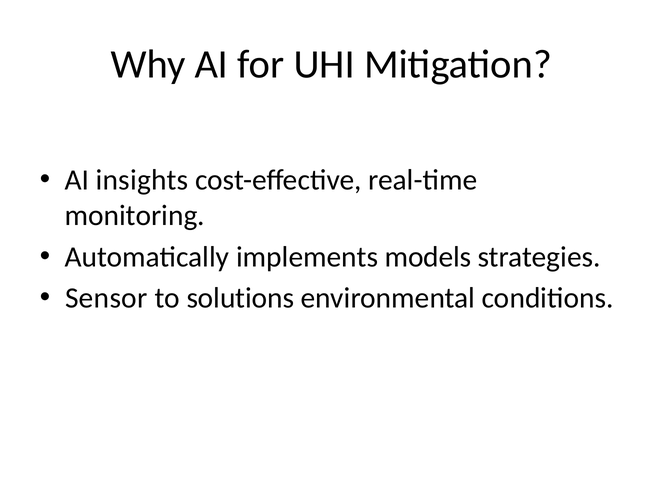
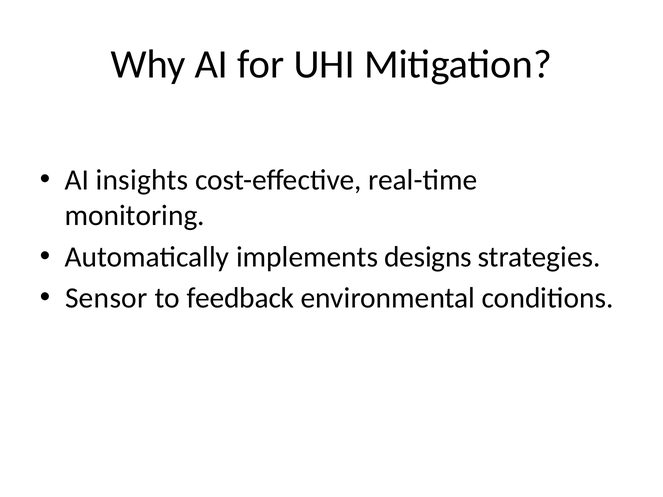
models: models -> designs
solutions: solutions -> feedback
